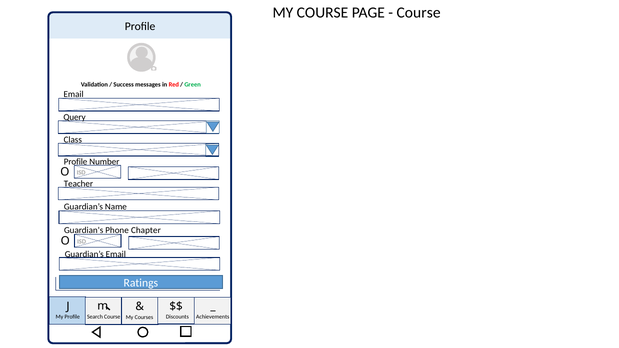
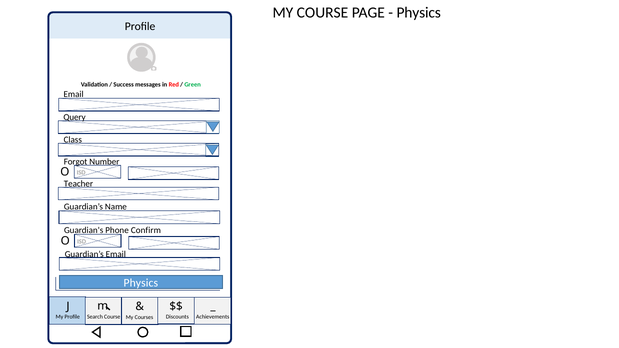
Course at (419, 13): Course -> Physics
Profile at (76, 162): Profile -> Forgot
Chapter: Chapter -> Confirm
Ratings at (141, 283): Ratings -> Physics
